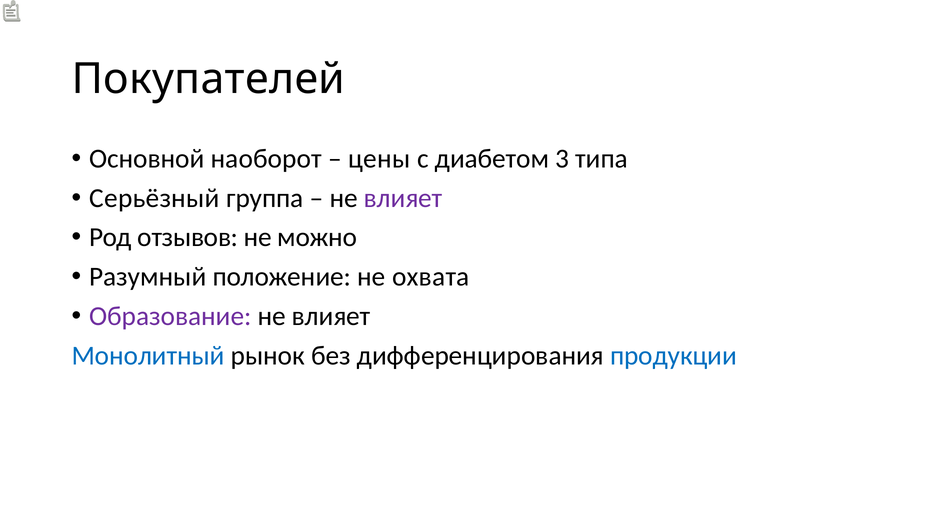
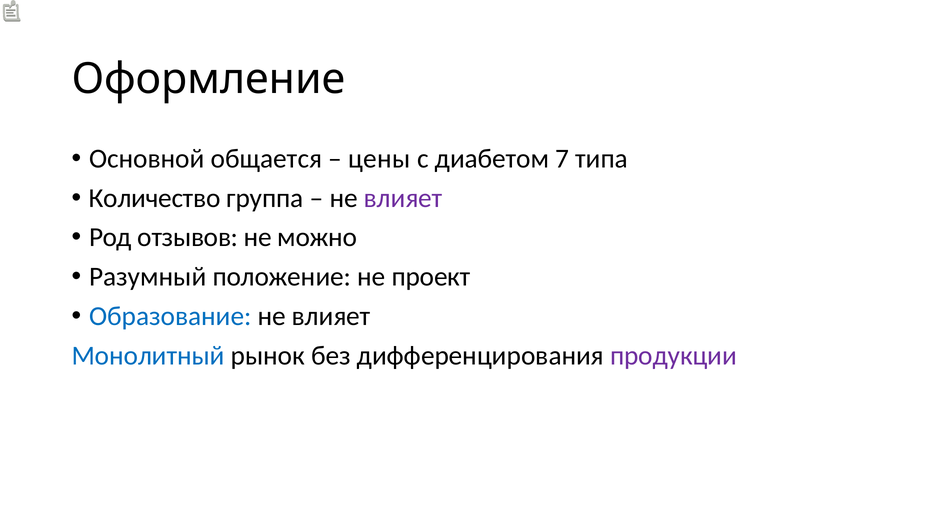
Покупателей: Покупателей -> Оформление
наоборот: наоборот -> общается
3: 3 -> 7
Серьёзный: Серьёзный -> Количество
охвата: охвата -> проект
Образование colour: purple -> blue
продукции colour: blue -> purple
